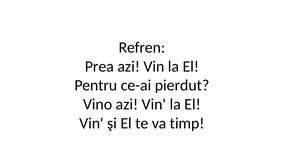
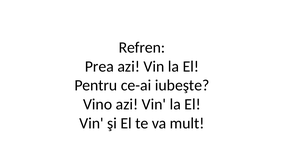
pierdut: pierdut -> iubeşte
timp: timp -> mult
